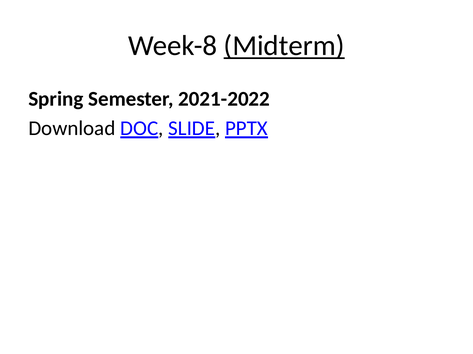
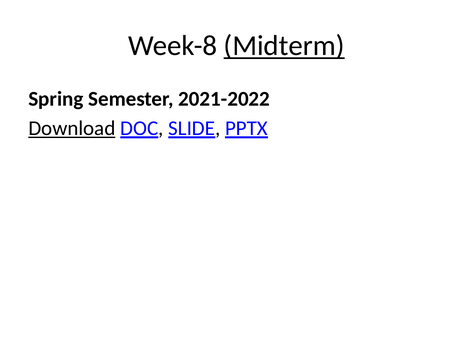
Download underline: none -> present
